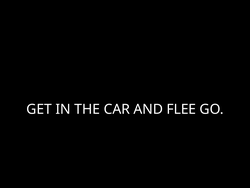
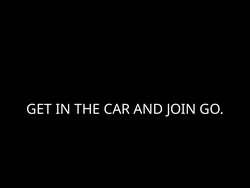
FLEE: FLEE -> JOIN
